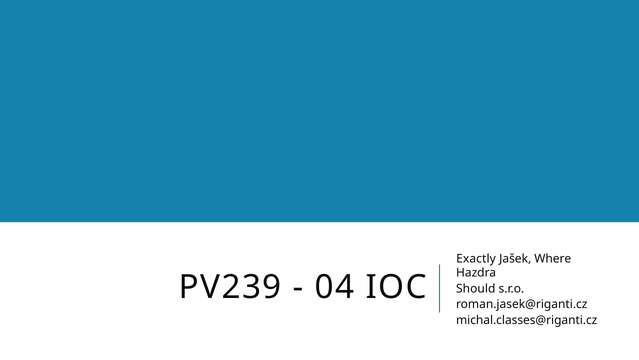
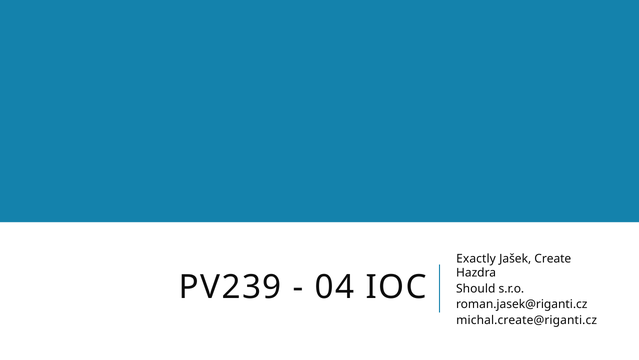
Where: Where -> Create
michal.classes@riganti.cz: michal.classes@riganti.cz -> michal.create@riganti.cz
